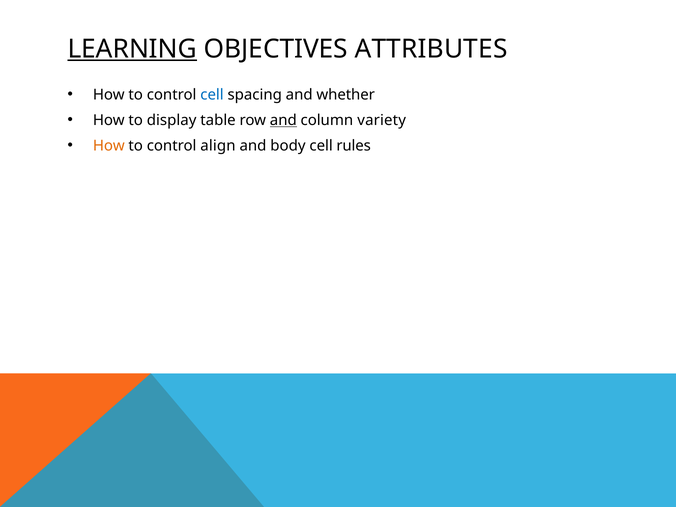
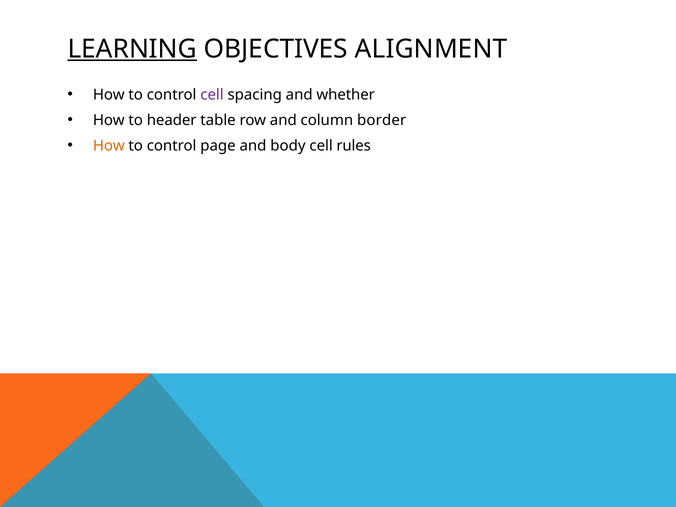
ATTRIBUTES: ATTRIBUTES -> ALIGNMENT
cell at (212, 95) colour: blue -> purple
display: display -> header
and at (283, 120) underline: present -> none
variety: variety -> border
align: align -> page
